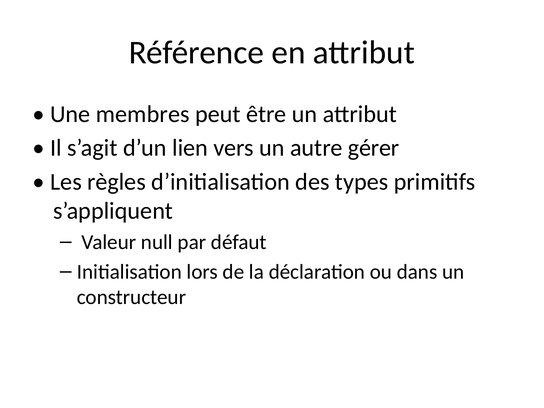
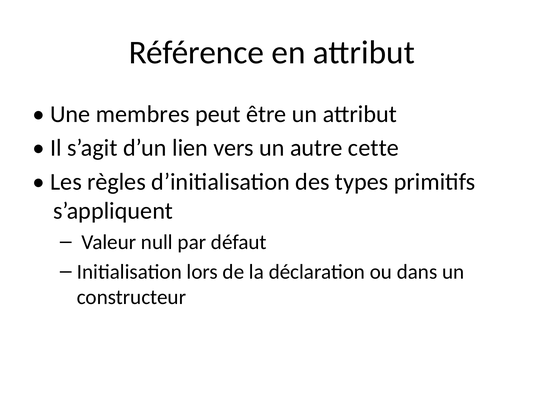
gérer: gérer -> cette
